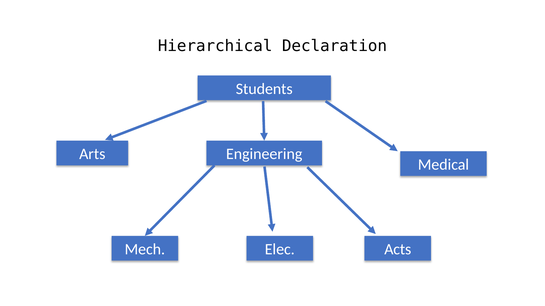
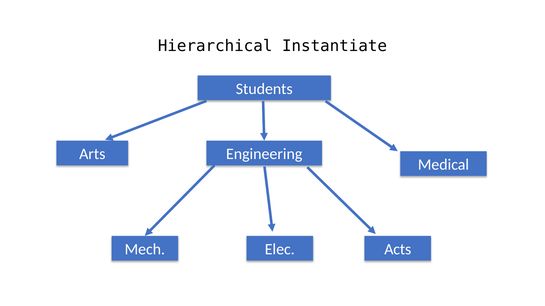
Declaration: Declaration -> Instantiate
